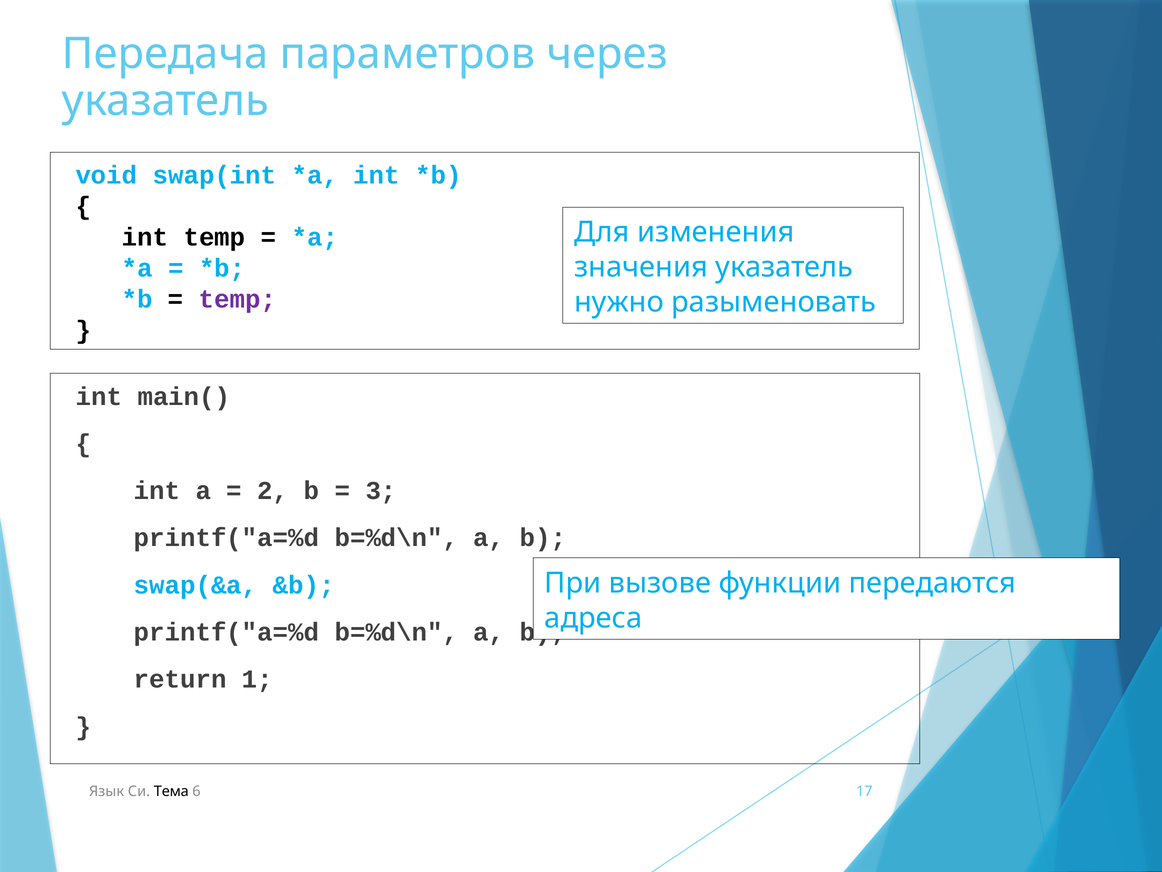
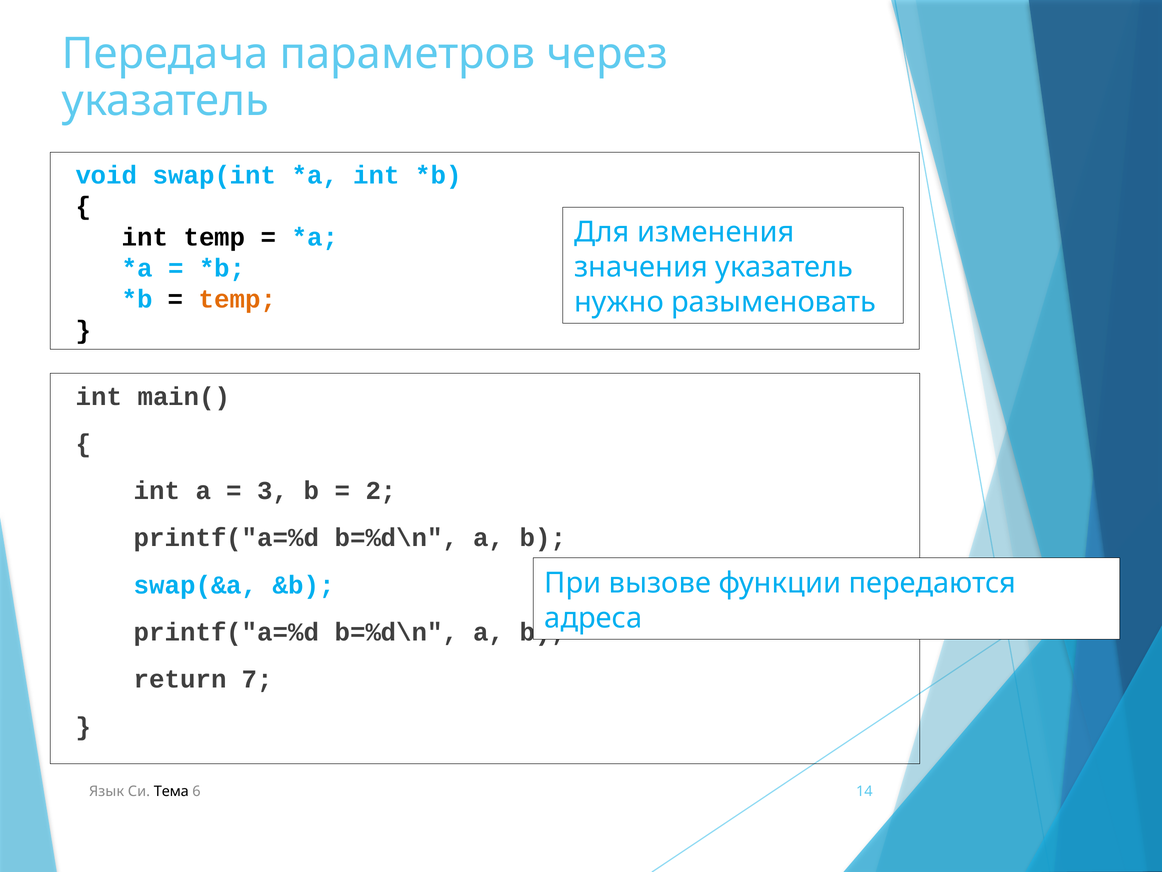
temp at (238, 299) colour: purple -> orange
2: 2 -> 3
3: 3 -> 2
1: 1 -> 7
17: 17 -> 14
